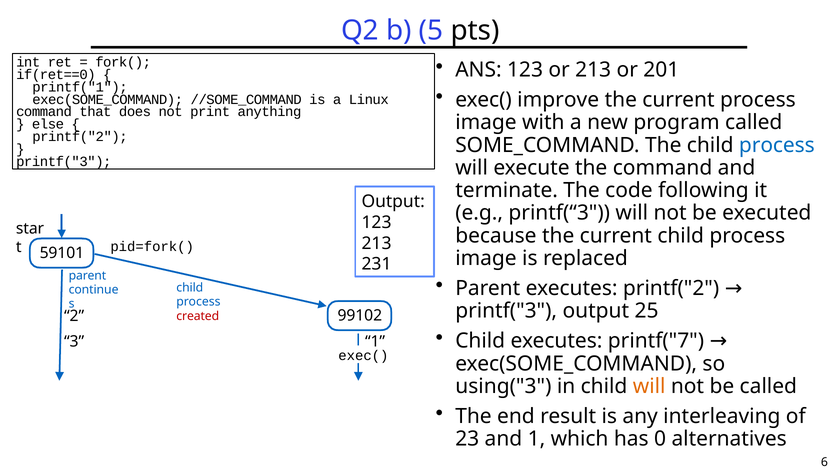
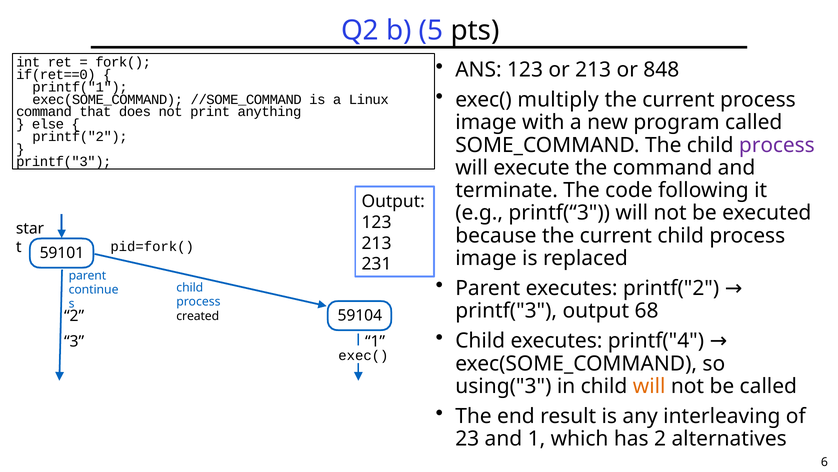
201: 201 -> 848
improve: improve -> multiply
process at (777, 145) colour: blue -> purple
25: 25 -> 68
99102: 99102 -> 59104
created colour: red -> black
printf("7: printf("7 -> printf("4
has 0: 0 -> 2
